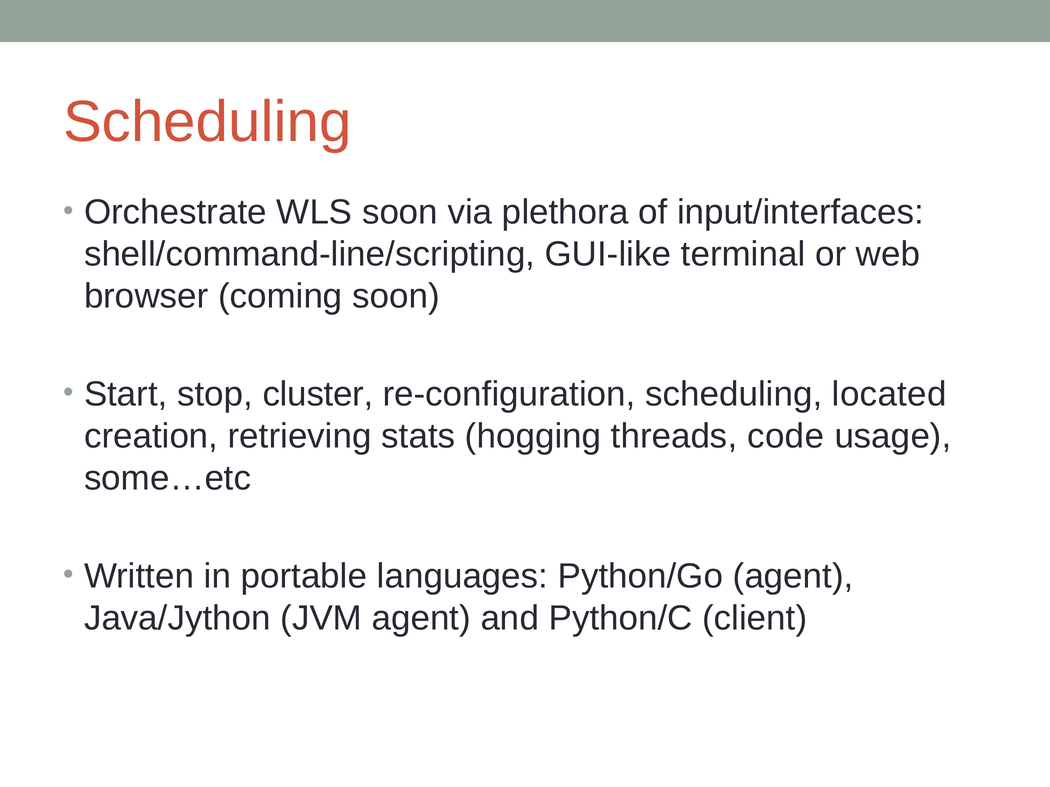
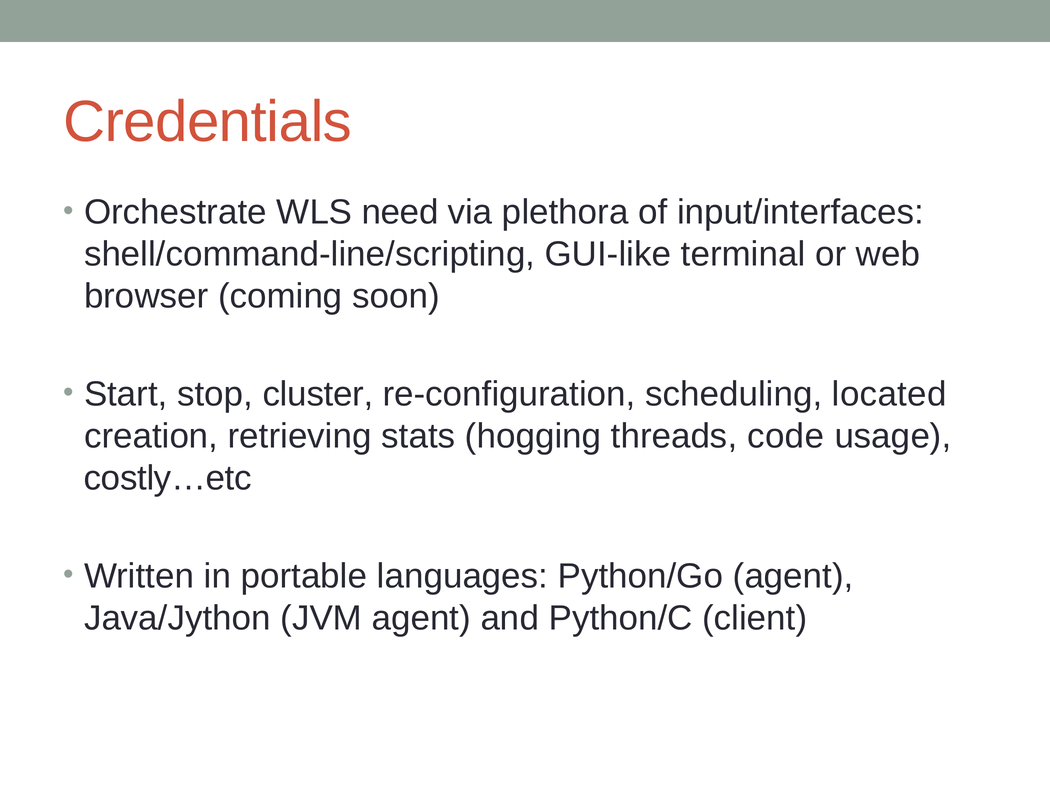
Scheduling at (207, 122): Scheduling -> Credentials
WLS soon: soon -> need
some…etc: some…etc -> costly…etc
